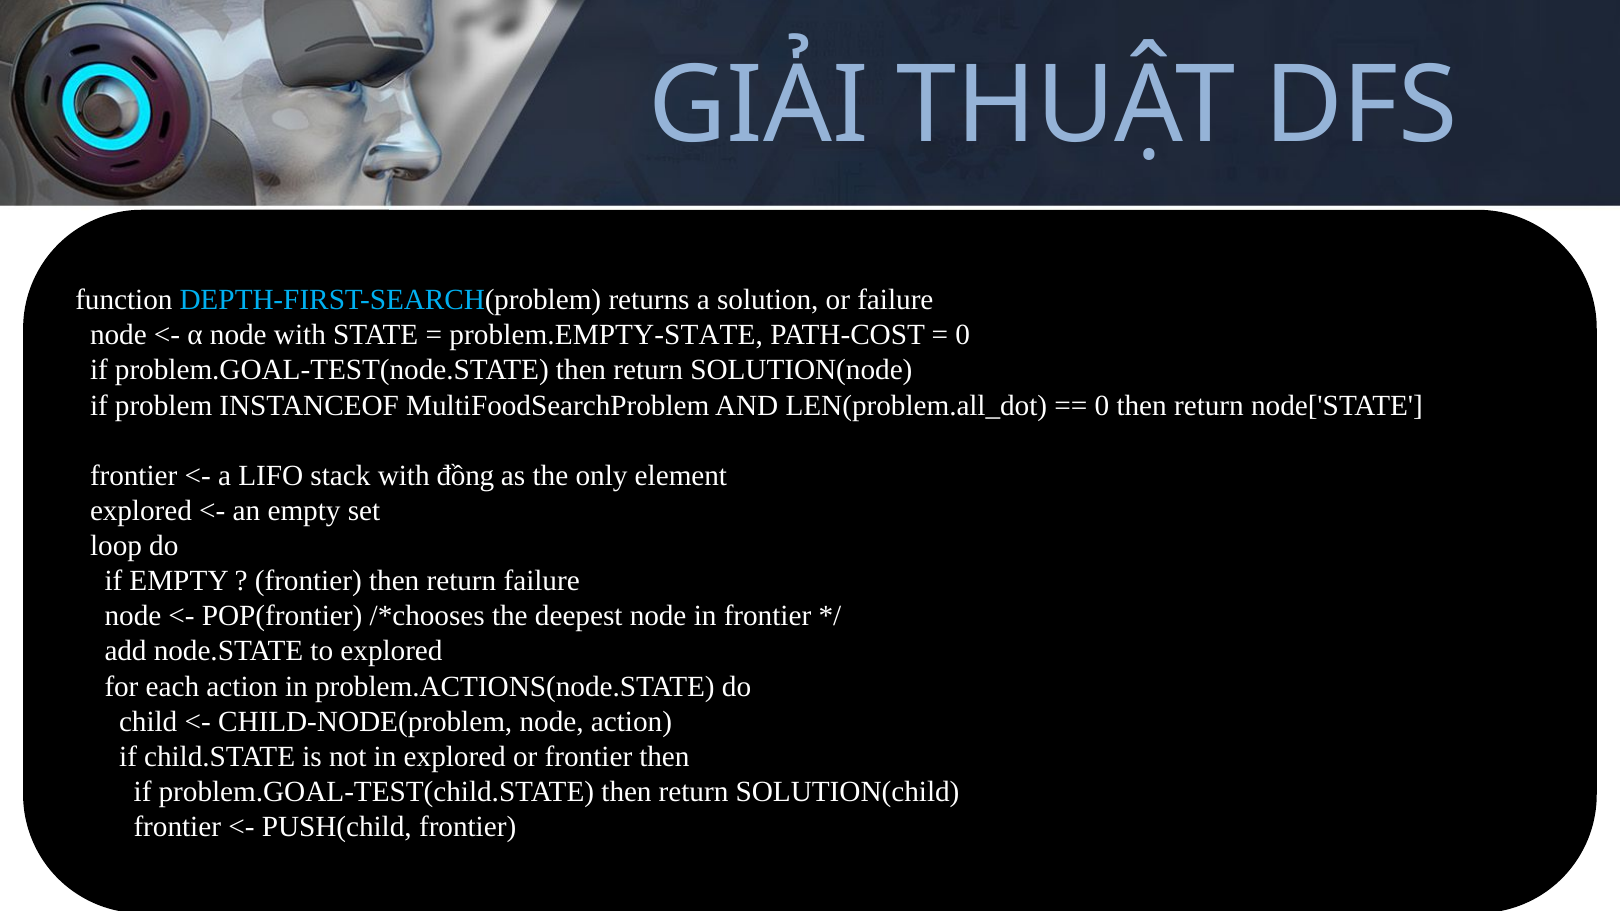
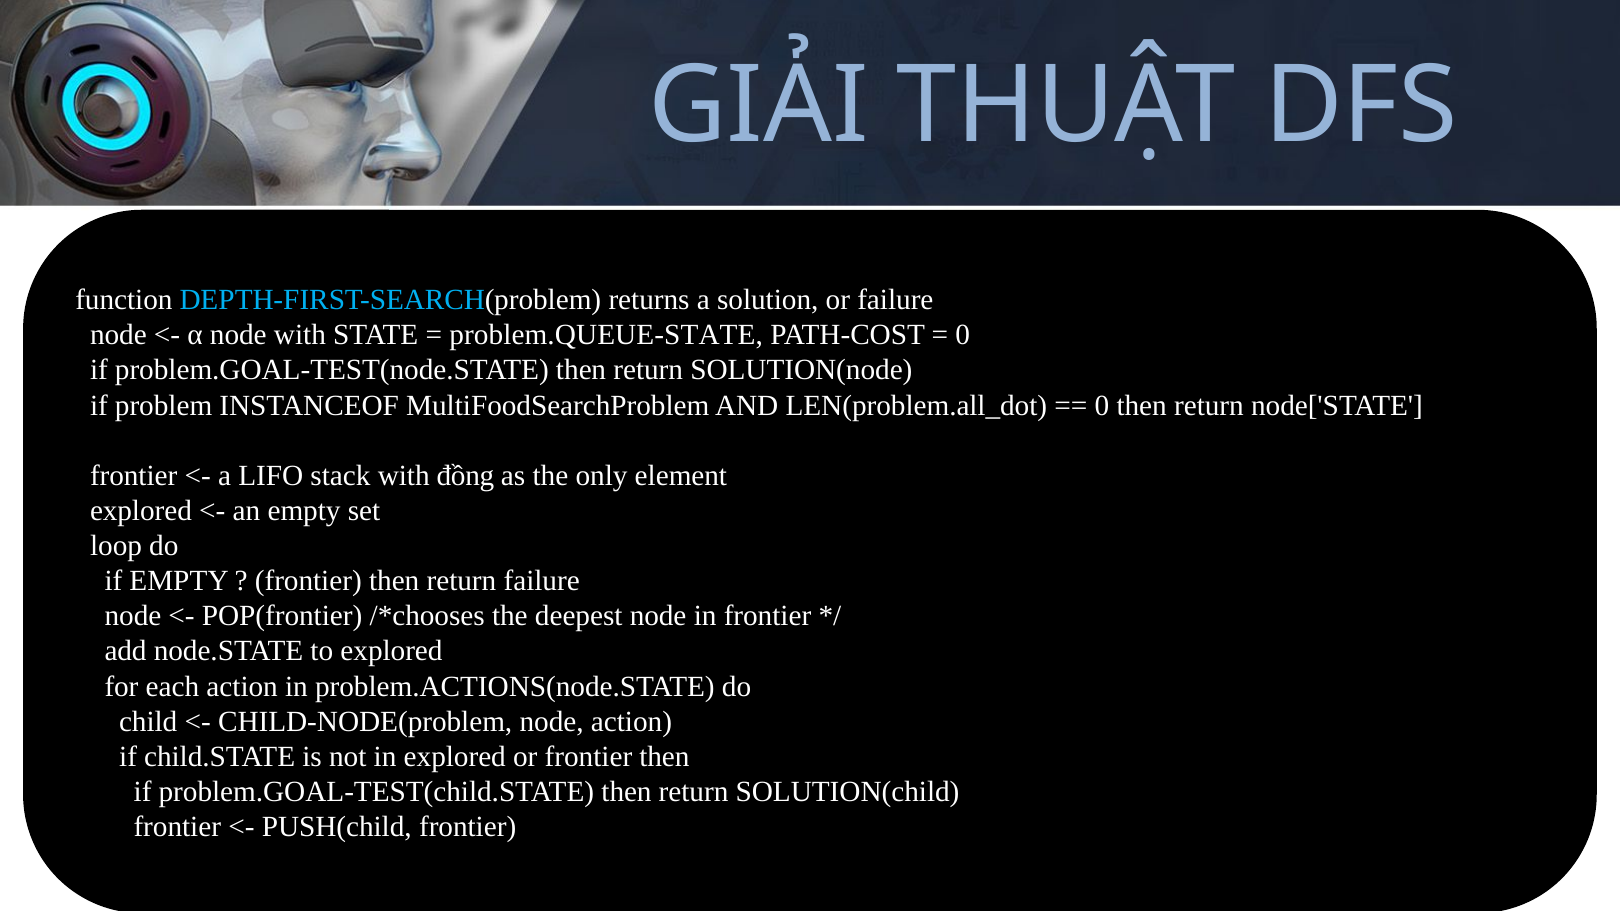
problem.EMPTY-STATE: problem.EMPTY-STATE -> problem.QUEUE-STATE
